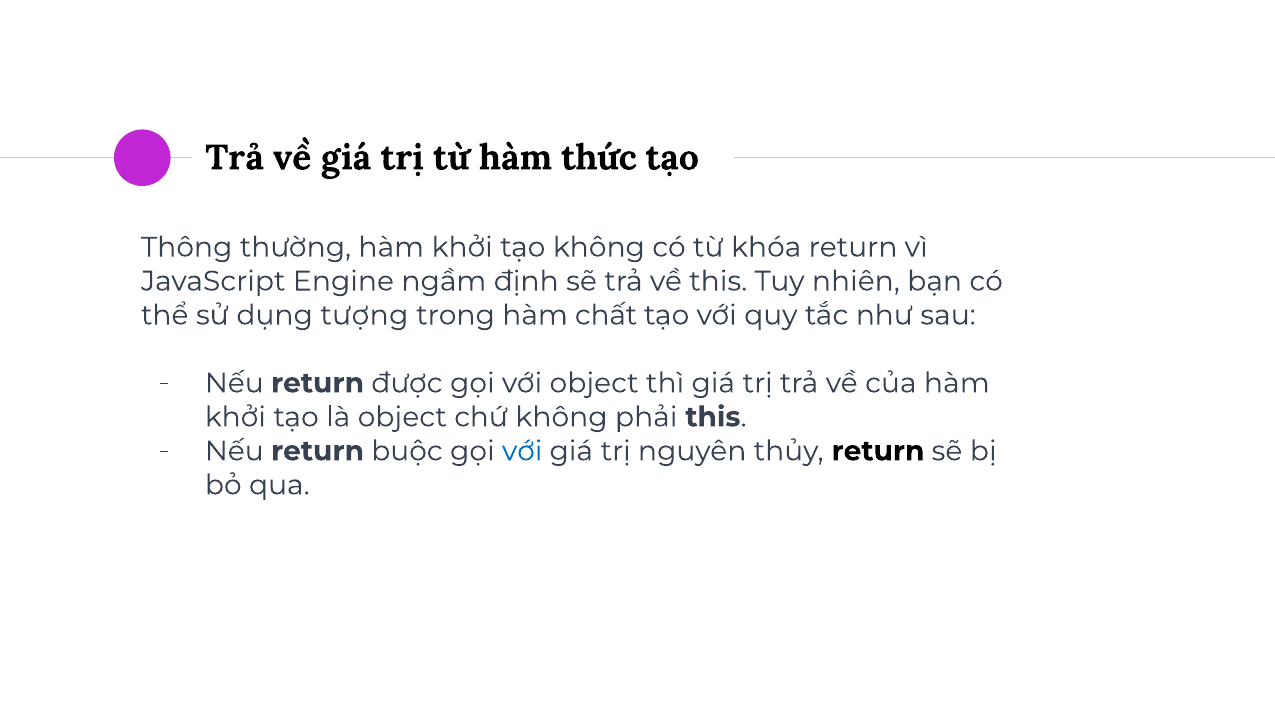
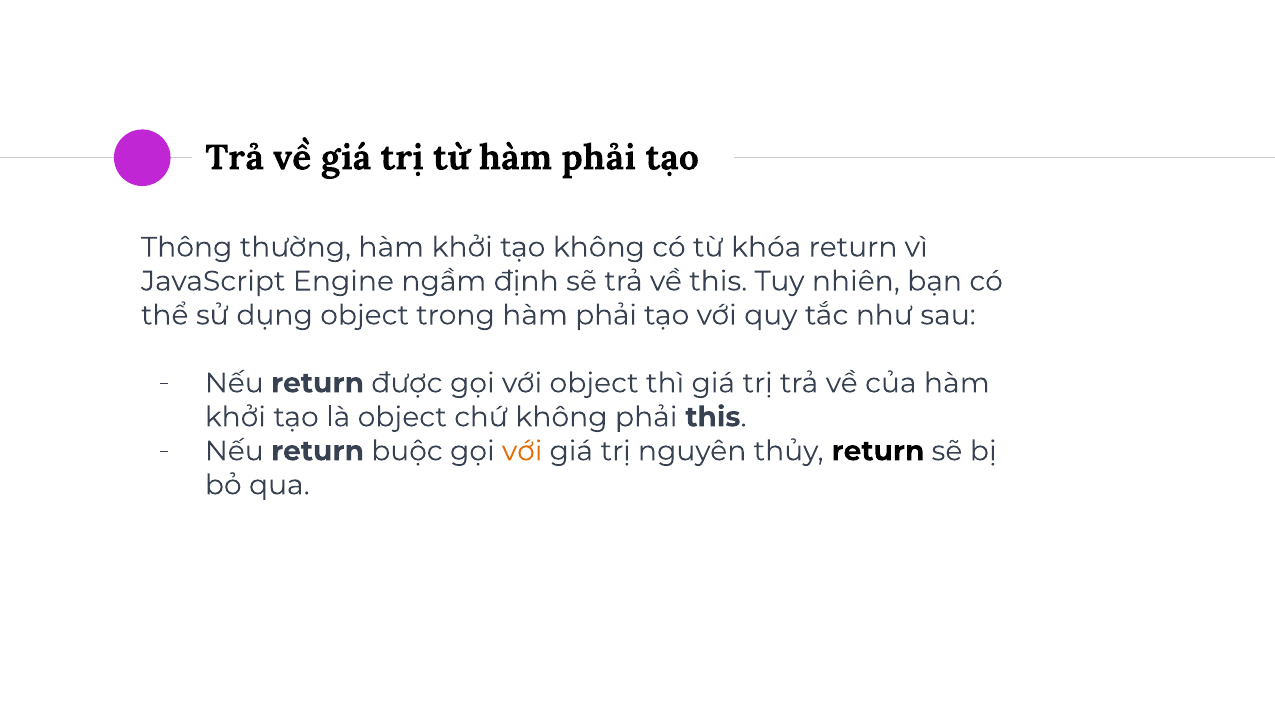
từ hàm thức: thức -> phải
dụng tượng: tượng -> object
trong hàm chất: chất -> phải
với at (522, 451) colour: blue -> orange
